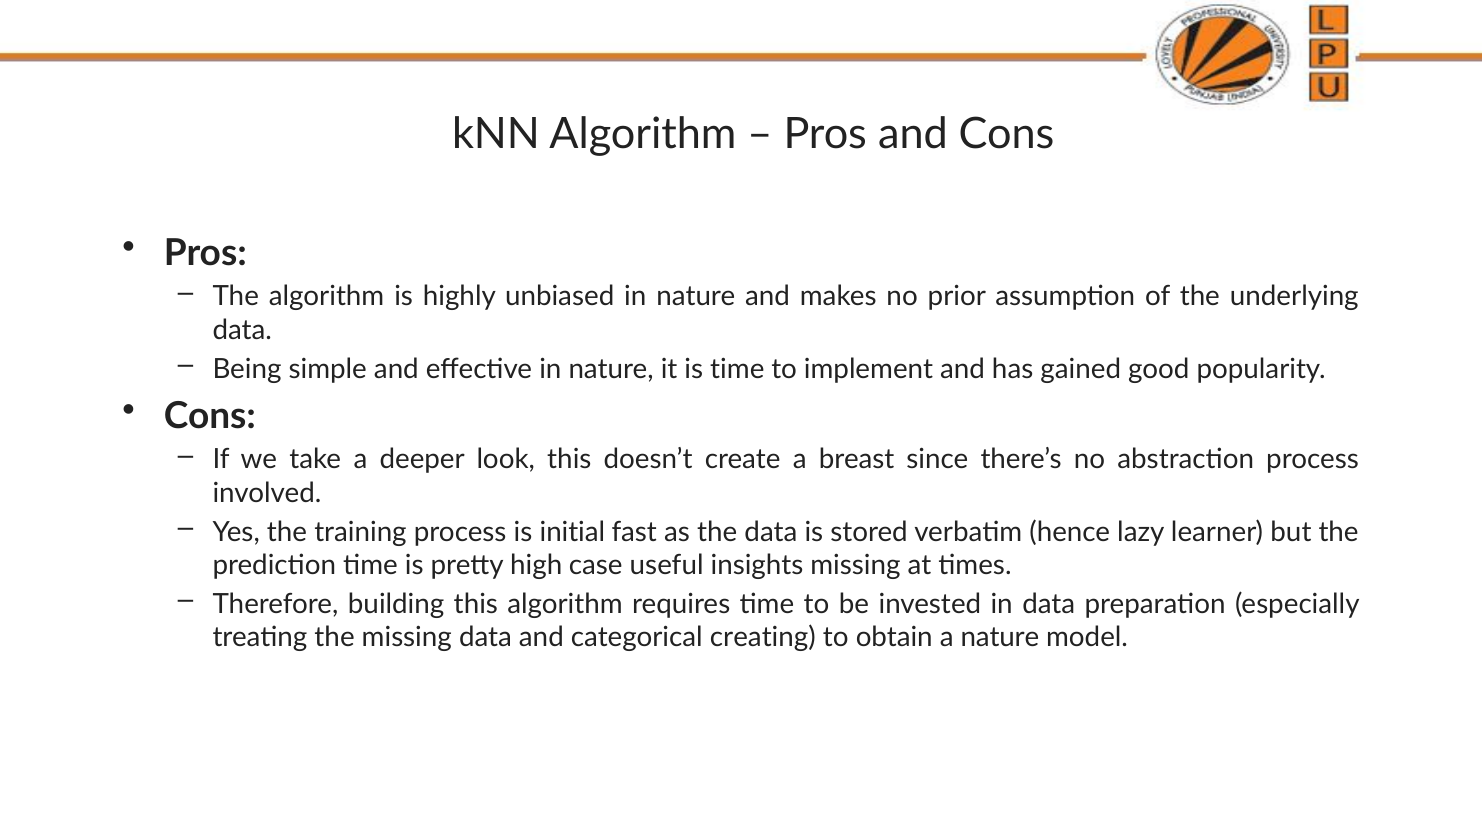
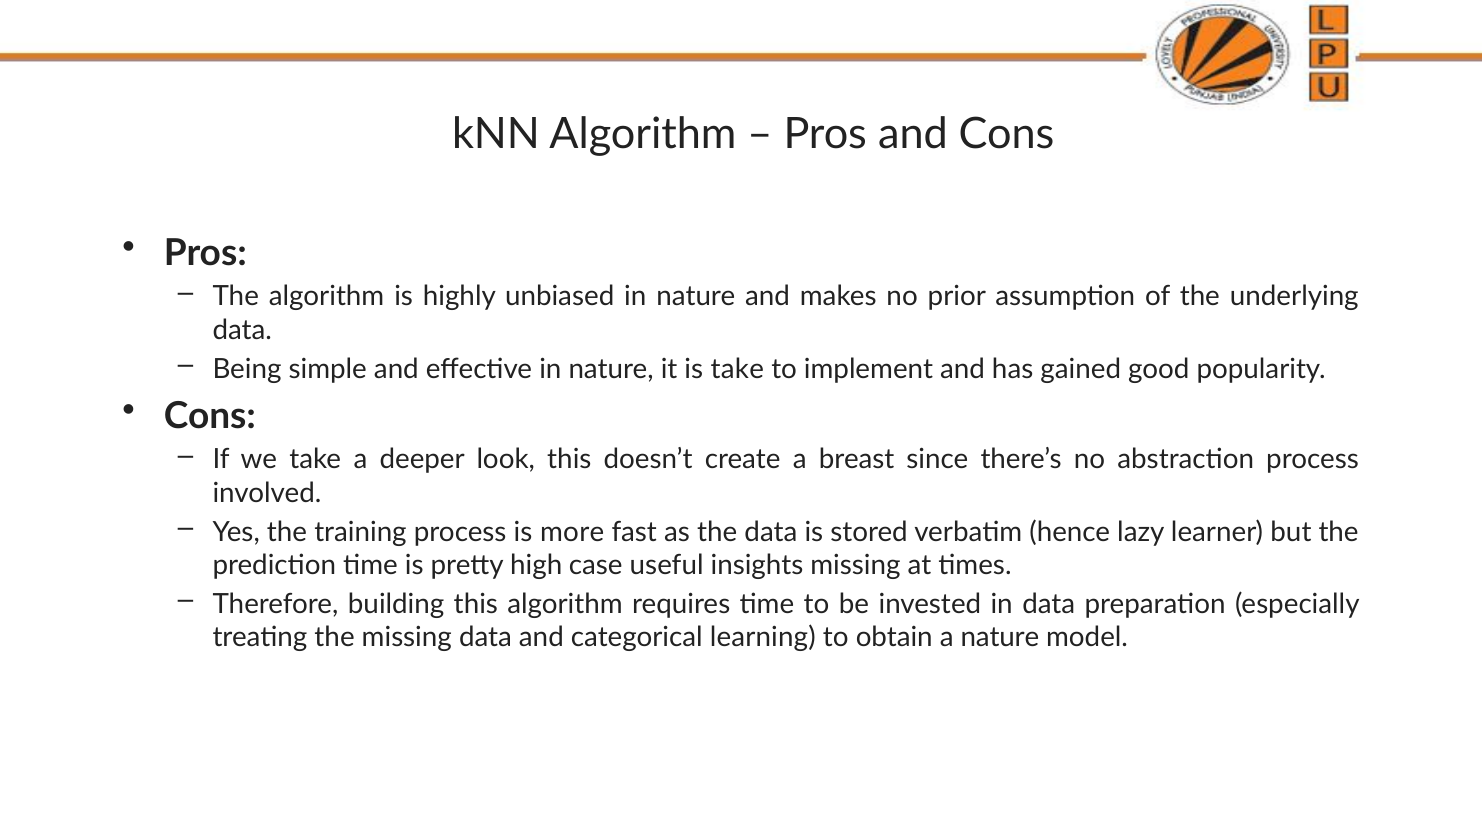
is time: time -> take
initial: initial -> more
creating: creating -> learning
